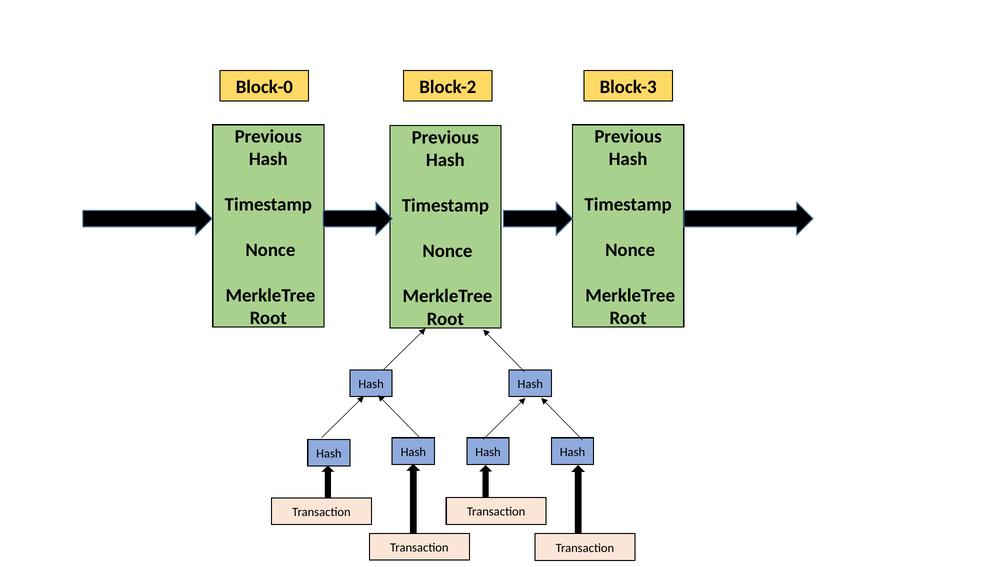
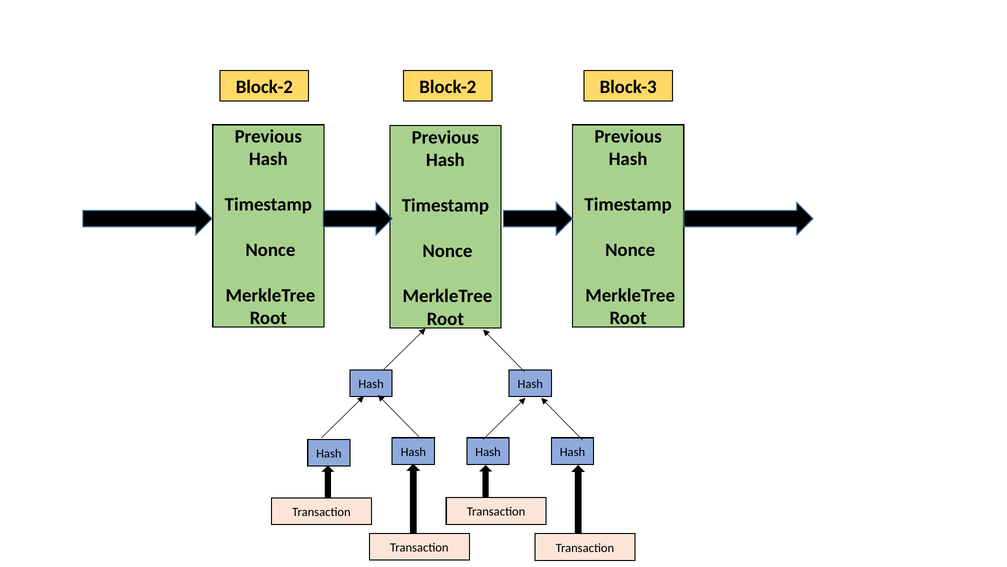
Block-0 at (264, 87): Block-0 -> Block-2
